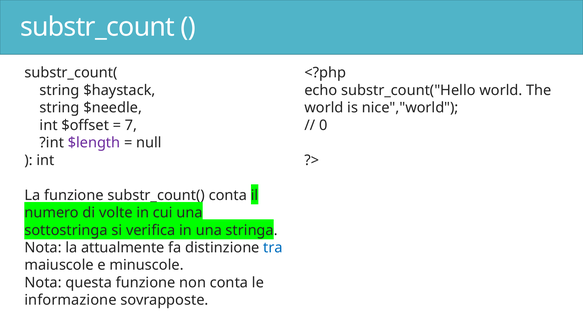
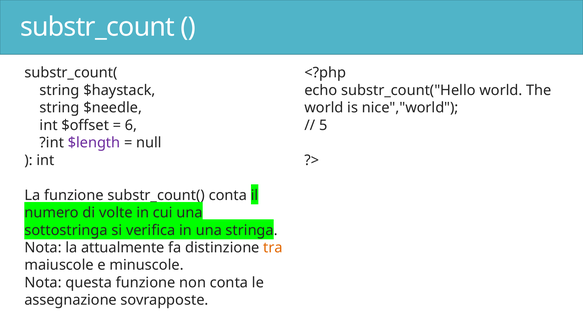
7: 7 -> 6
0: 0 -> 5
tra colour: blue -> orange
informazione: informazione -> assegnazione
